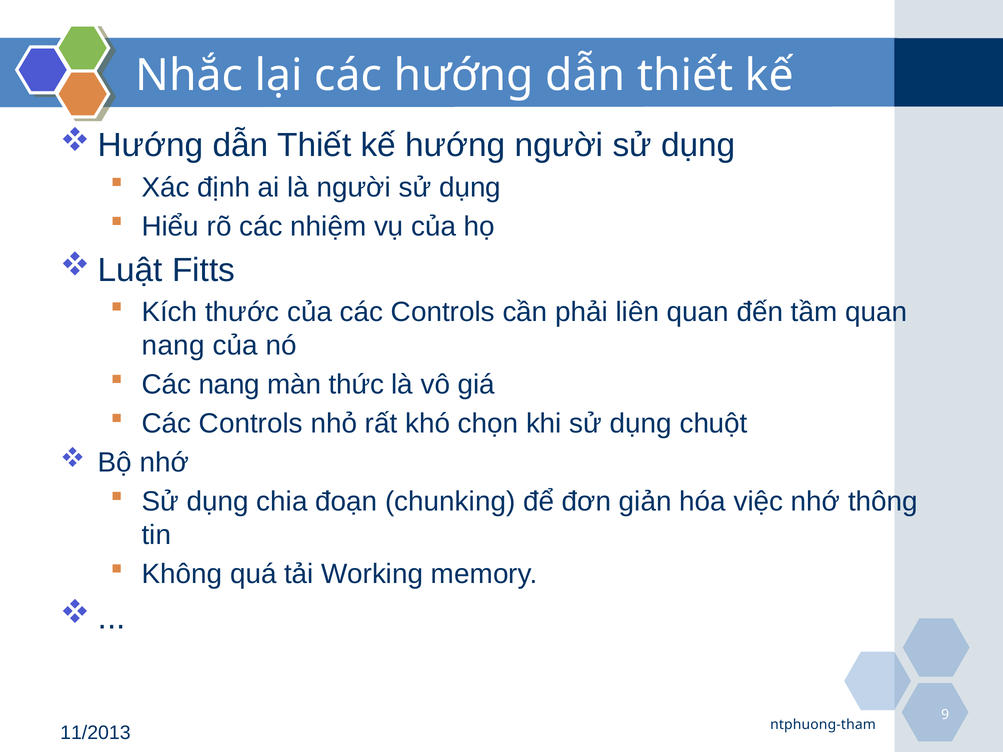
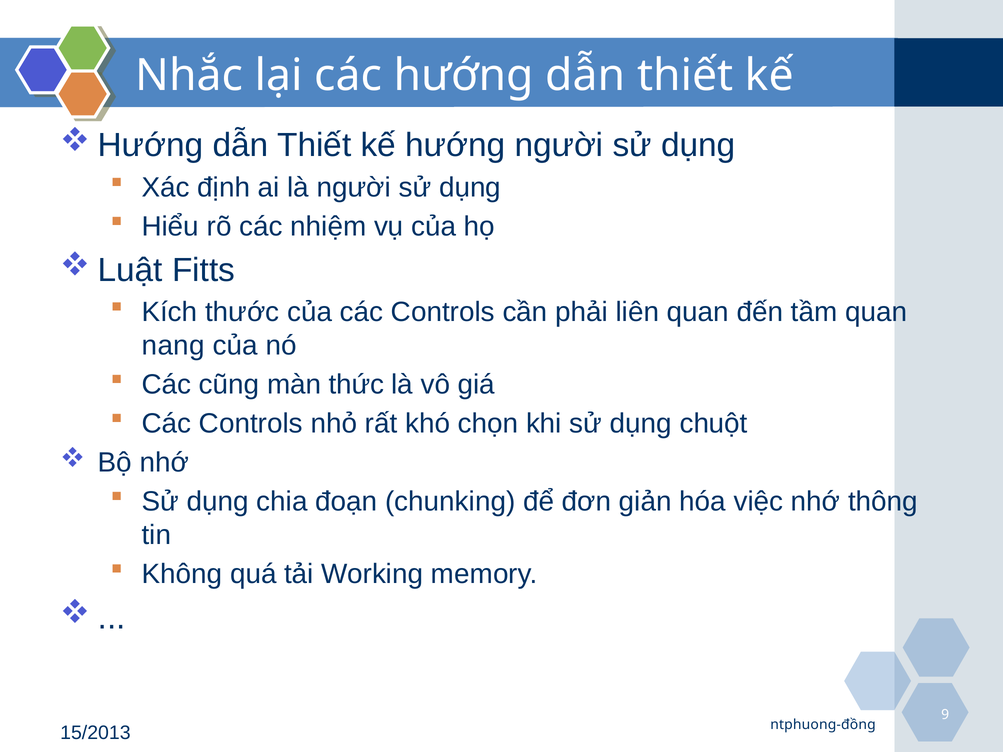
Các nang: nang -> cũng
ntphuong-tham: ntphuong-tham -> ntphuong-đồng
11/2013: 11/2013 -> 15/2013
